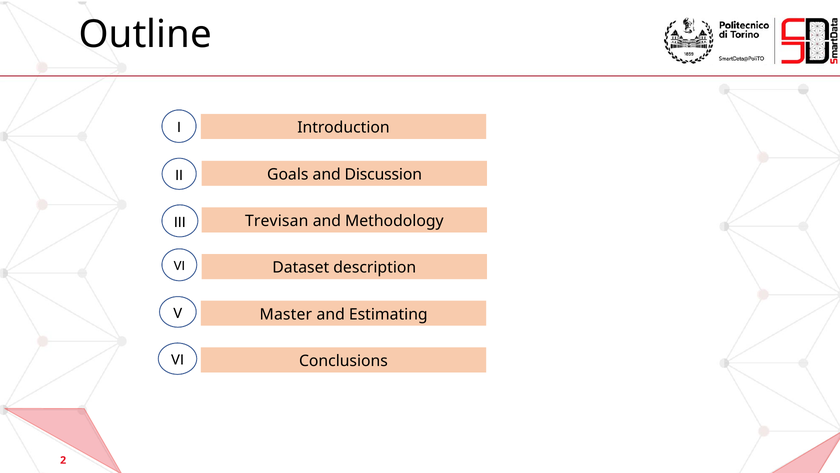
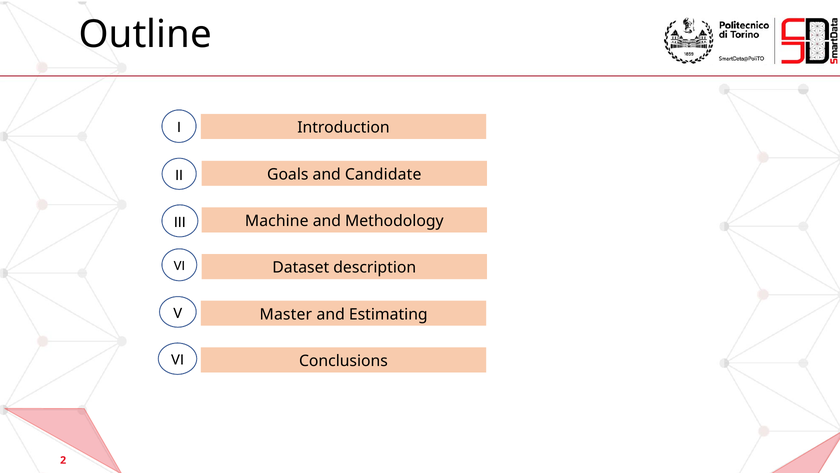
Discussion: Discussion -> Candidate
Trevisan: Trevisan -> Machine
